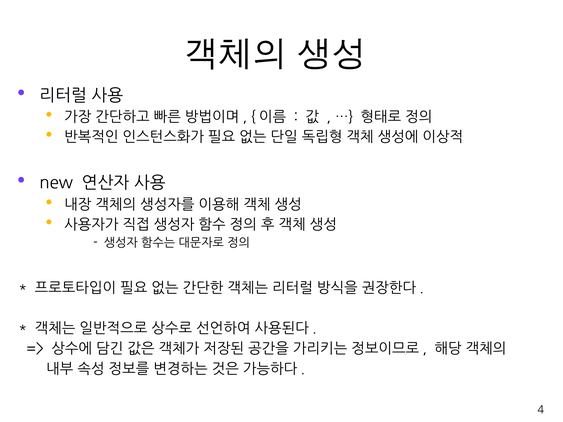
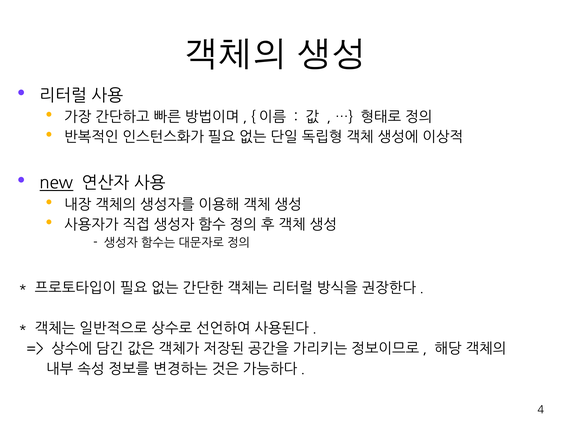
new underline: none -> present
